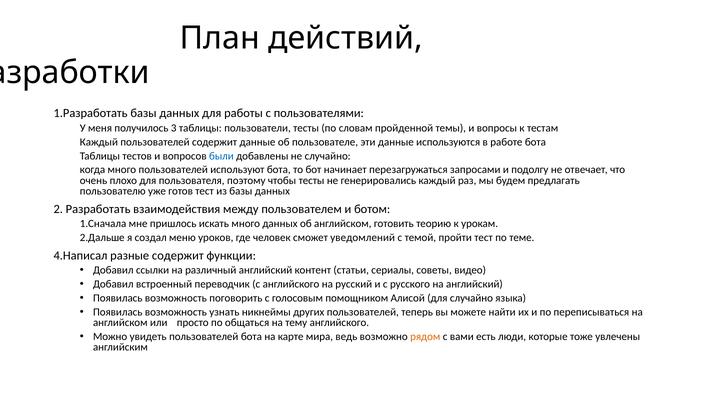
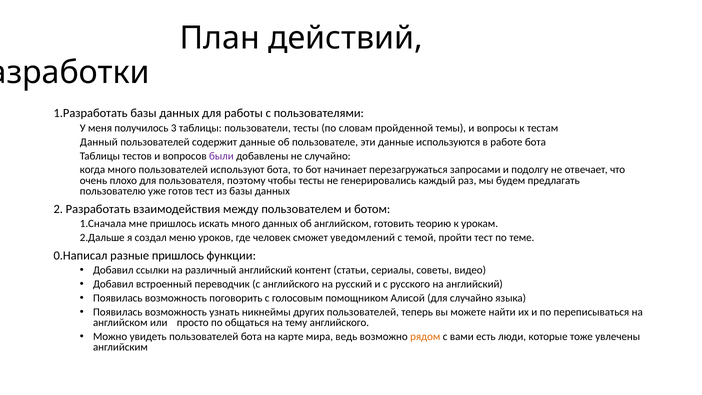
Каждый at (99, 142): Каждый -> Данный
были colour: blue -> purple
4.Написал: 4.Написал -> 0.Написал
разные содержит: содержит -> пришлось
